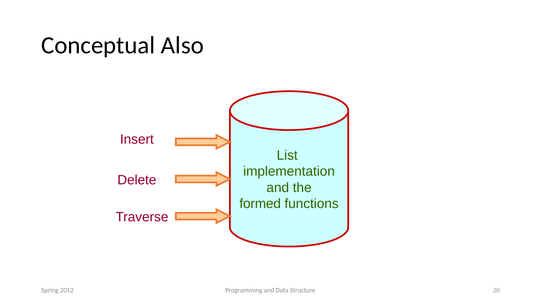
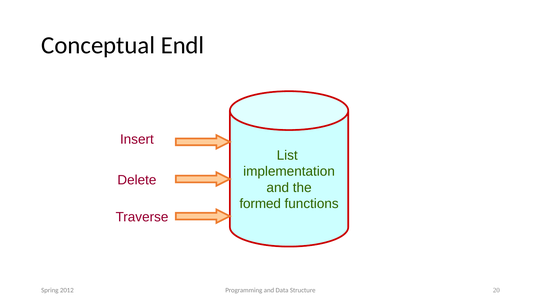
Also: Also -> Endl
